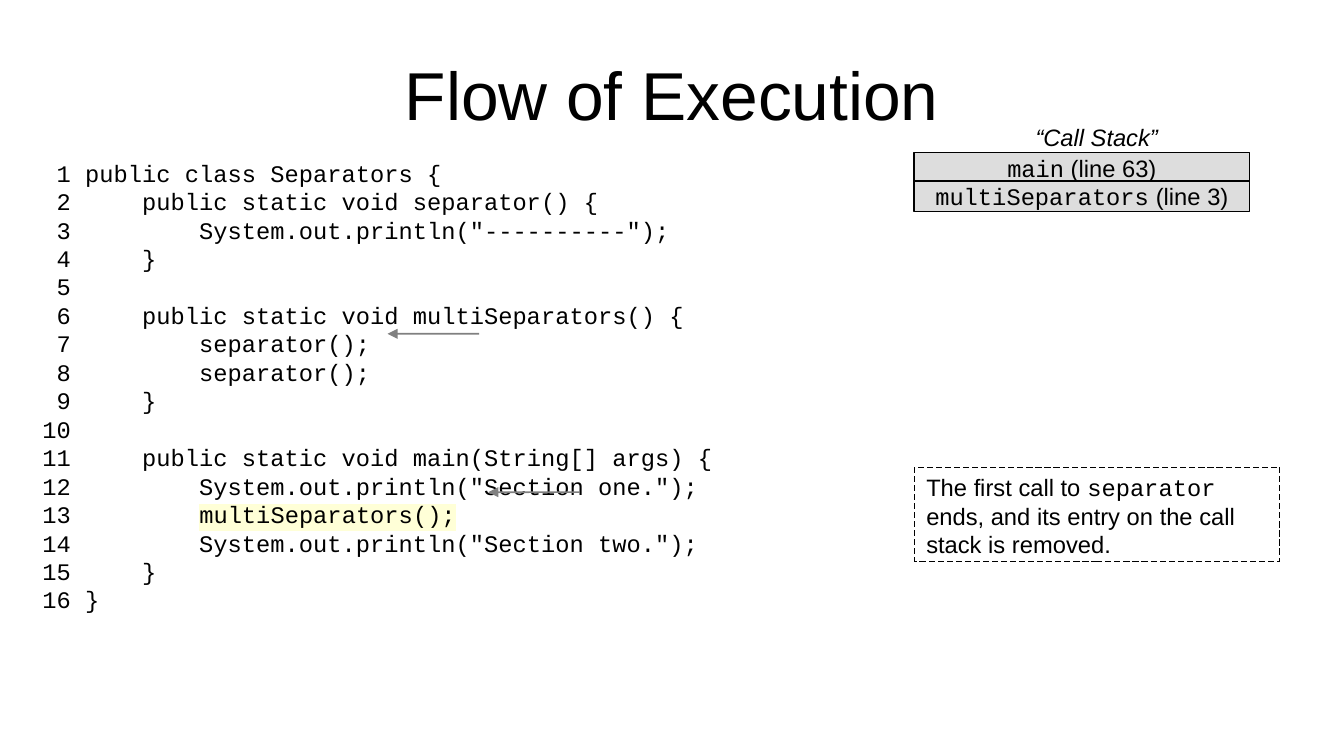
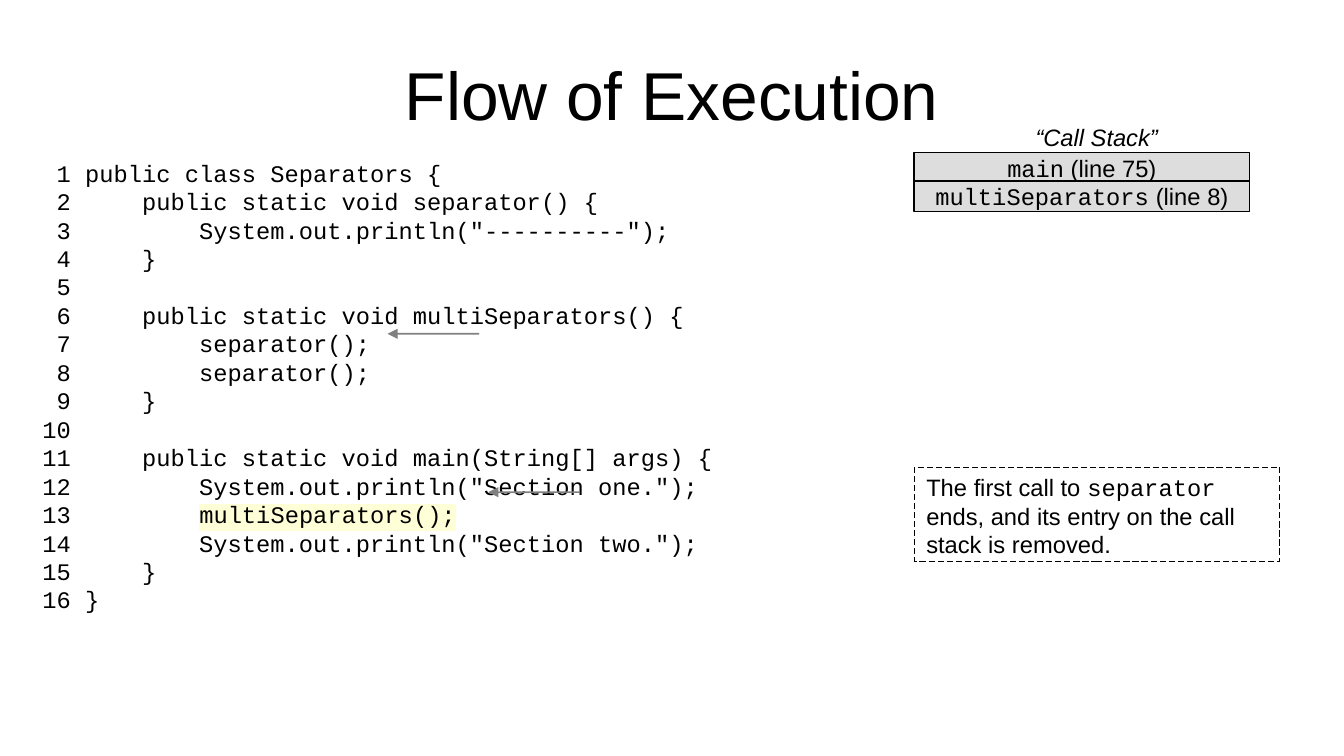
63: 63 -> 75
line 3: 3 -> 8
